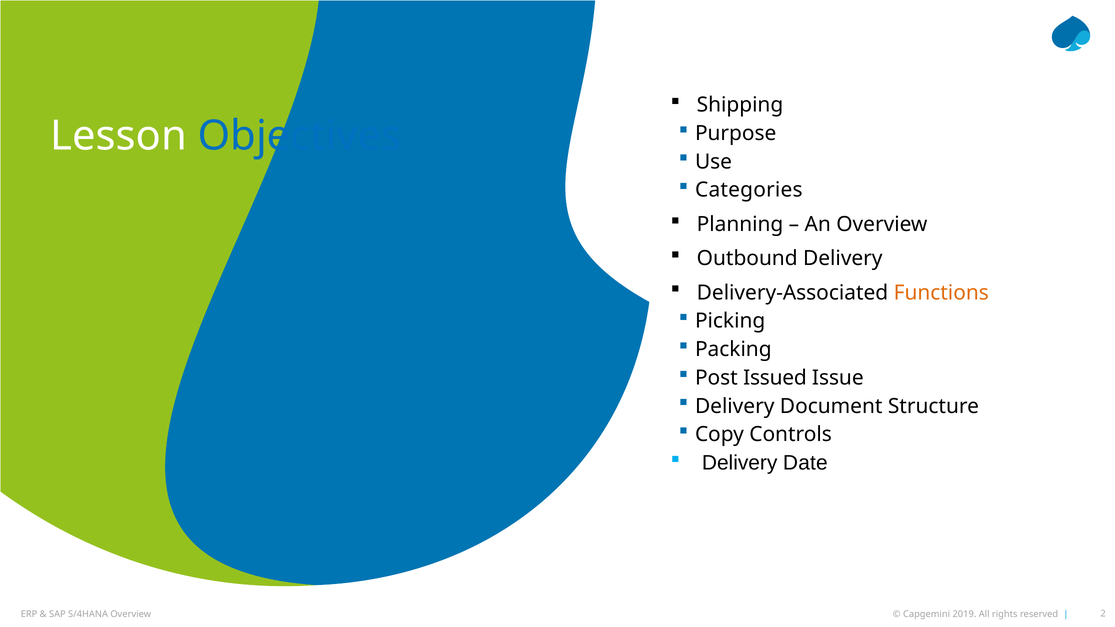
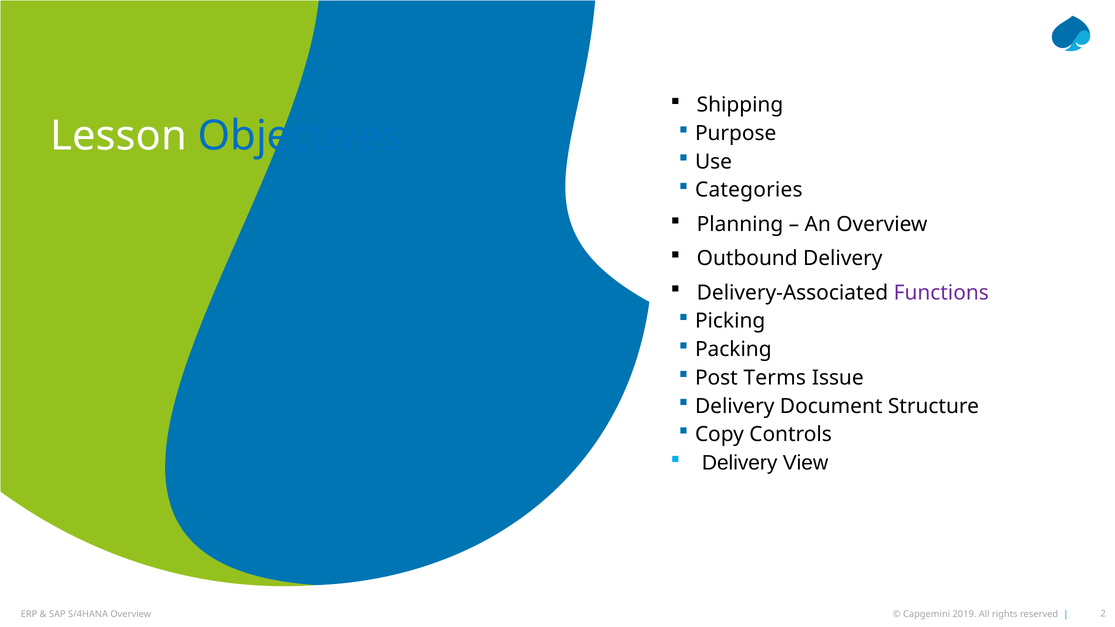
Functions colour: orange -> purple
Issued: Issued -> Terms
Date: Date -> View
